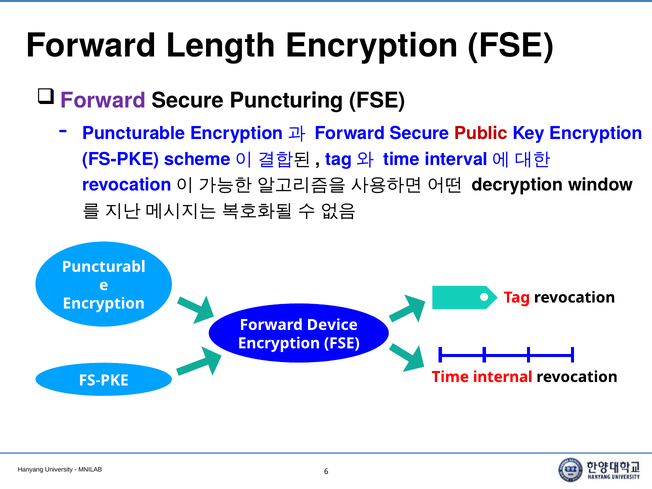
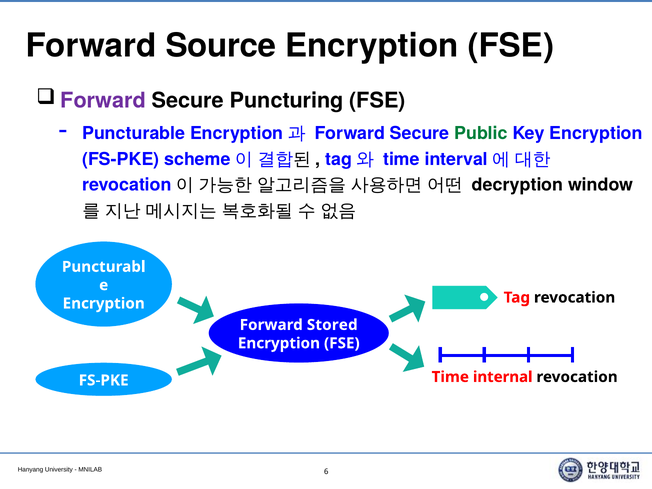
Length: Length -> Source
Public colour: red -> green
Device: Device -> Stored
